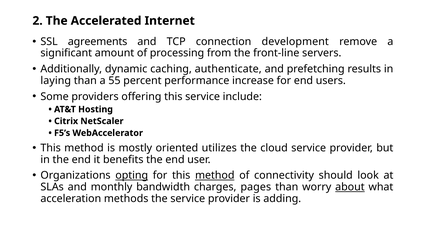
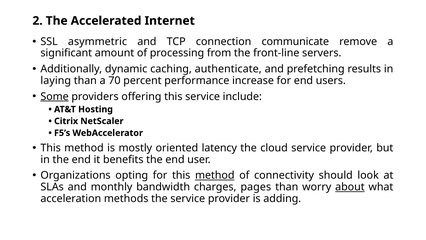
agreements: agreements -> asymmetric
development: development -> communicate
55: 55 -> 70
Some underline: none -> present
utilizes: utilizes -> latency
opting underline: present -> none
